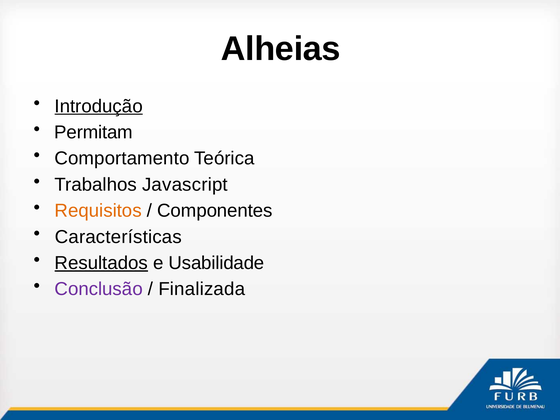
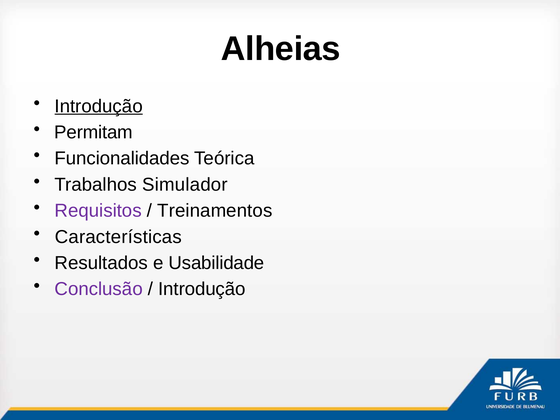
Comportamento: Comportamento -> Funcionalidades
Javascript: Javascript -> Simulador
Requisitos colour: orange -> purple
Componentes: Componentes -> Treinamentos
Resultados underline: present -> none
Finalizada at (202, 289): Finalizada -> Introdução
